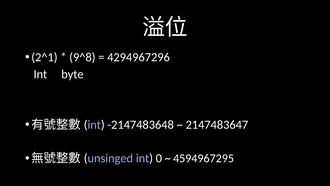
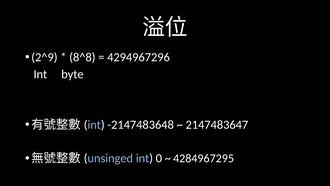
2^1: 2^1 -> 2^9
9^8: 9^8 -> 8^8
4594967295: 4594967295 -> 4284967295
